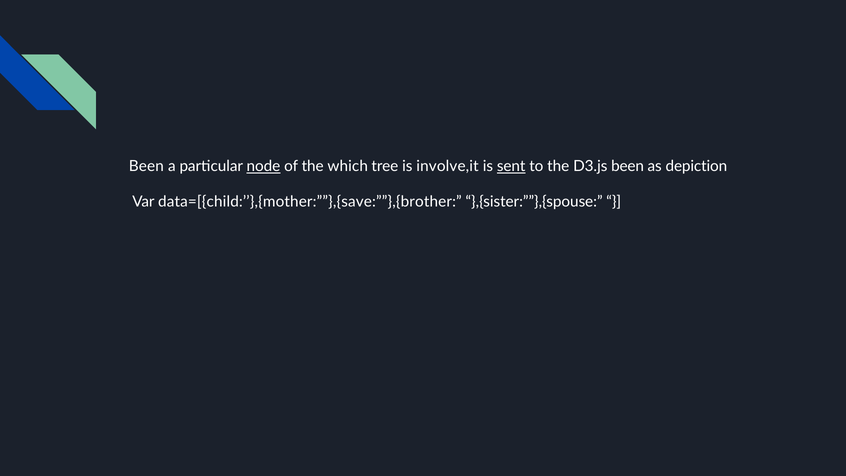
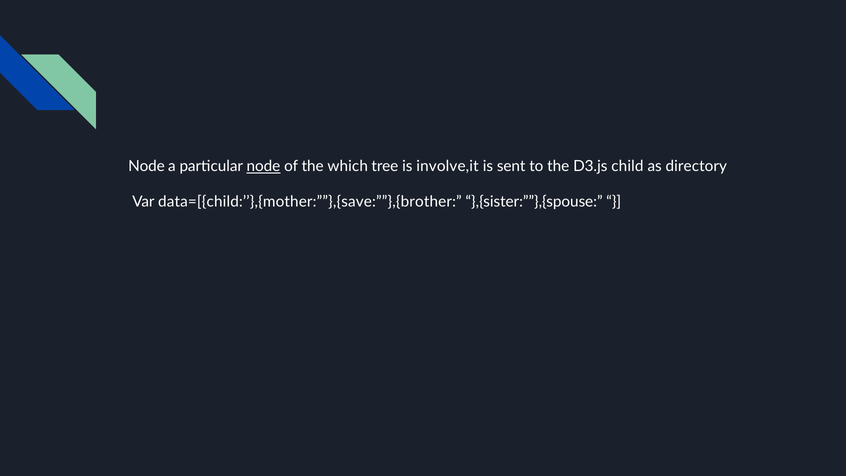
Been at (146, 166): Been -> Node
sent underline: present -> none
D3.js been: been -> child
depiction: depiction -> directory
